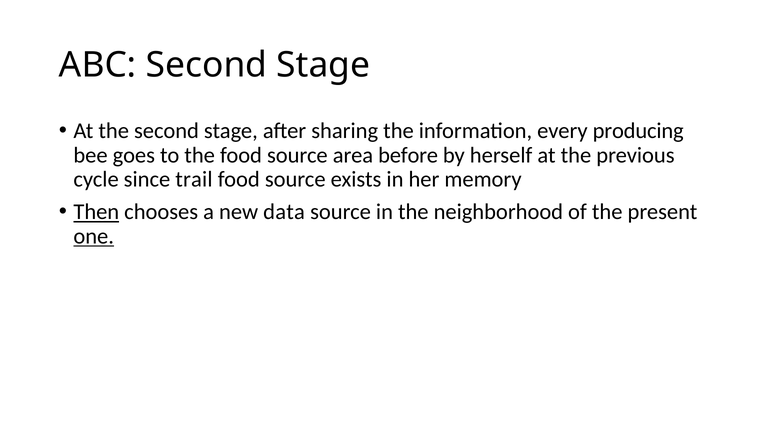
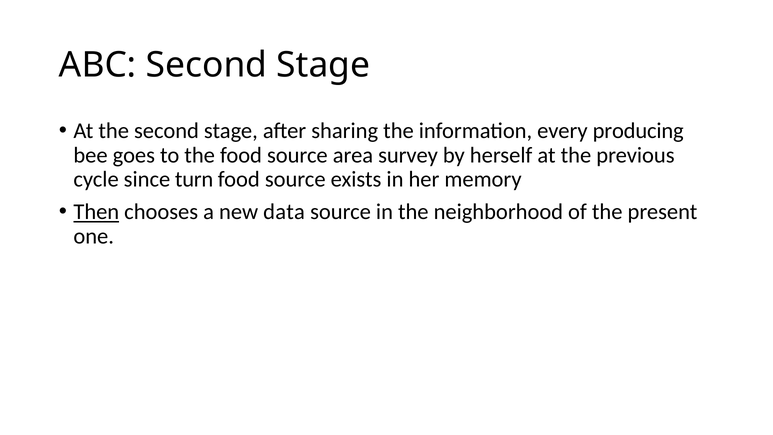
before: before -> survey
trail: trail -> turn
one underline: present -> none
